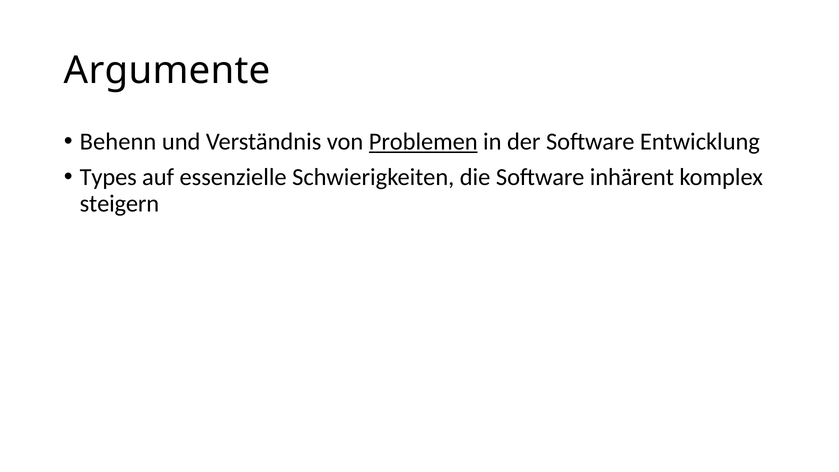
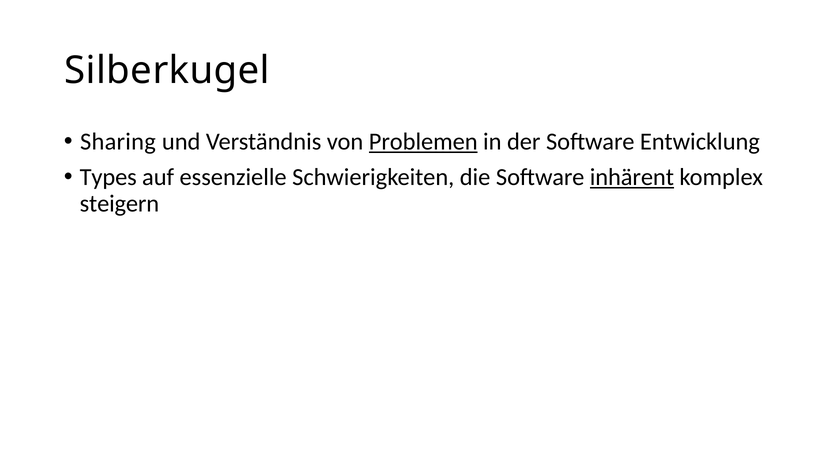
Argumente: Argumente -> Silberkugel
Behenn: Behenn -> Sharing
inhärent underline: none -> present
